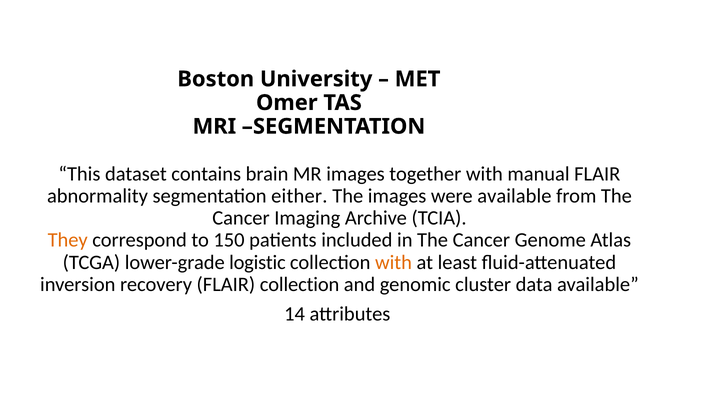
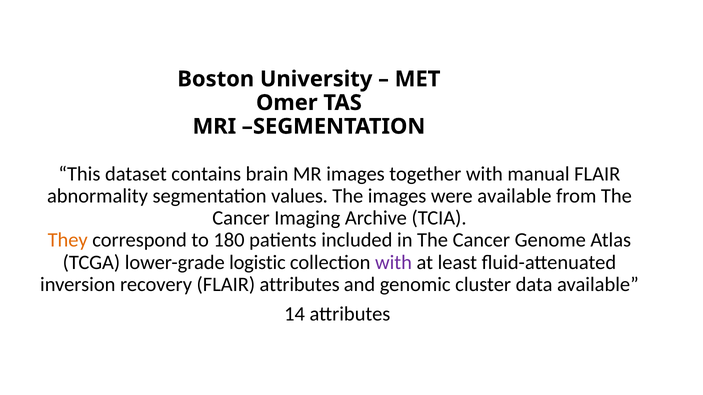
either: either -> values
150: 150 -> 180
with at (393, 263) colour: orange -> purple
FLAIR collection: collection -> attributes
